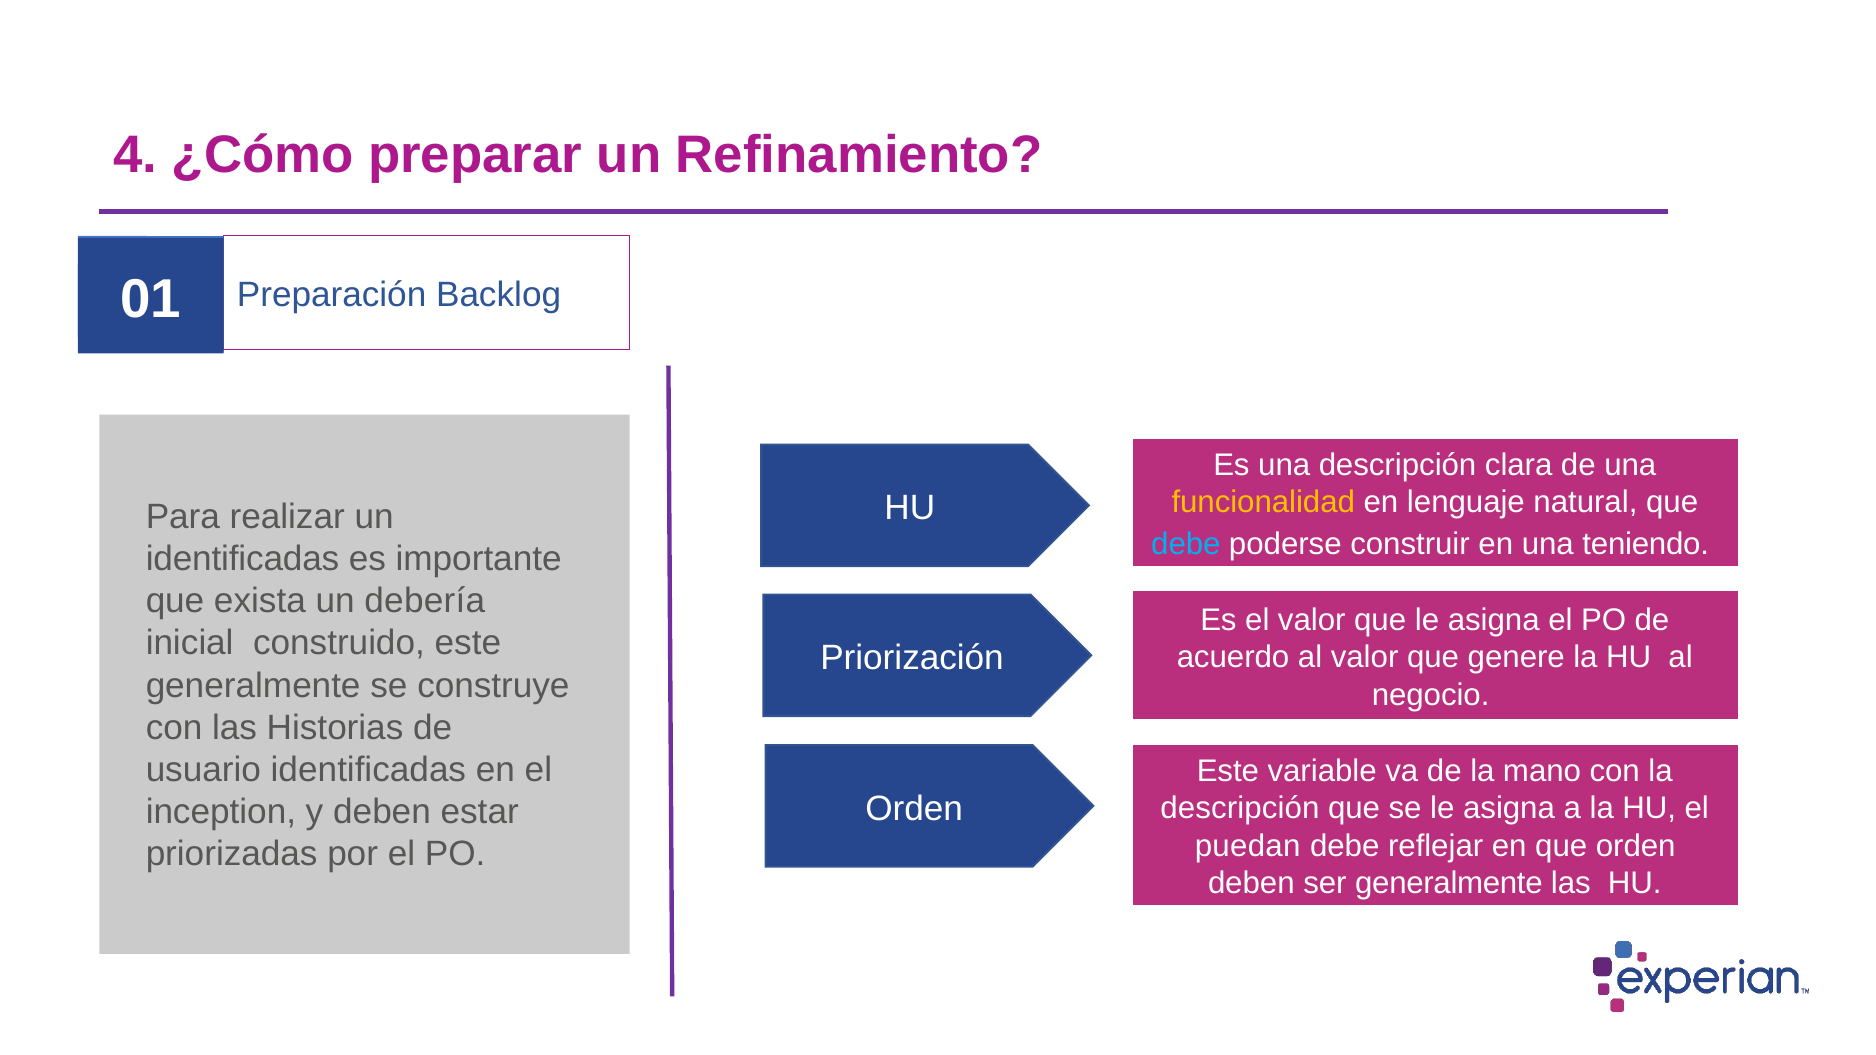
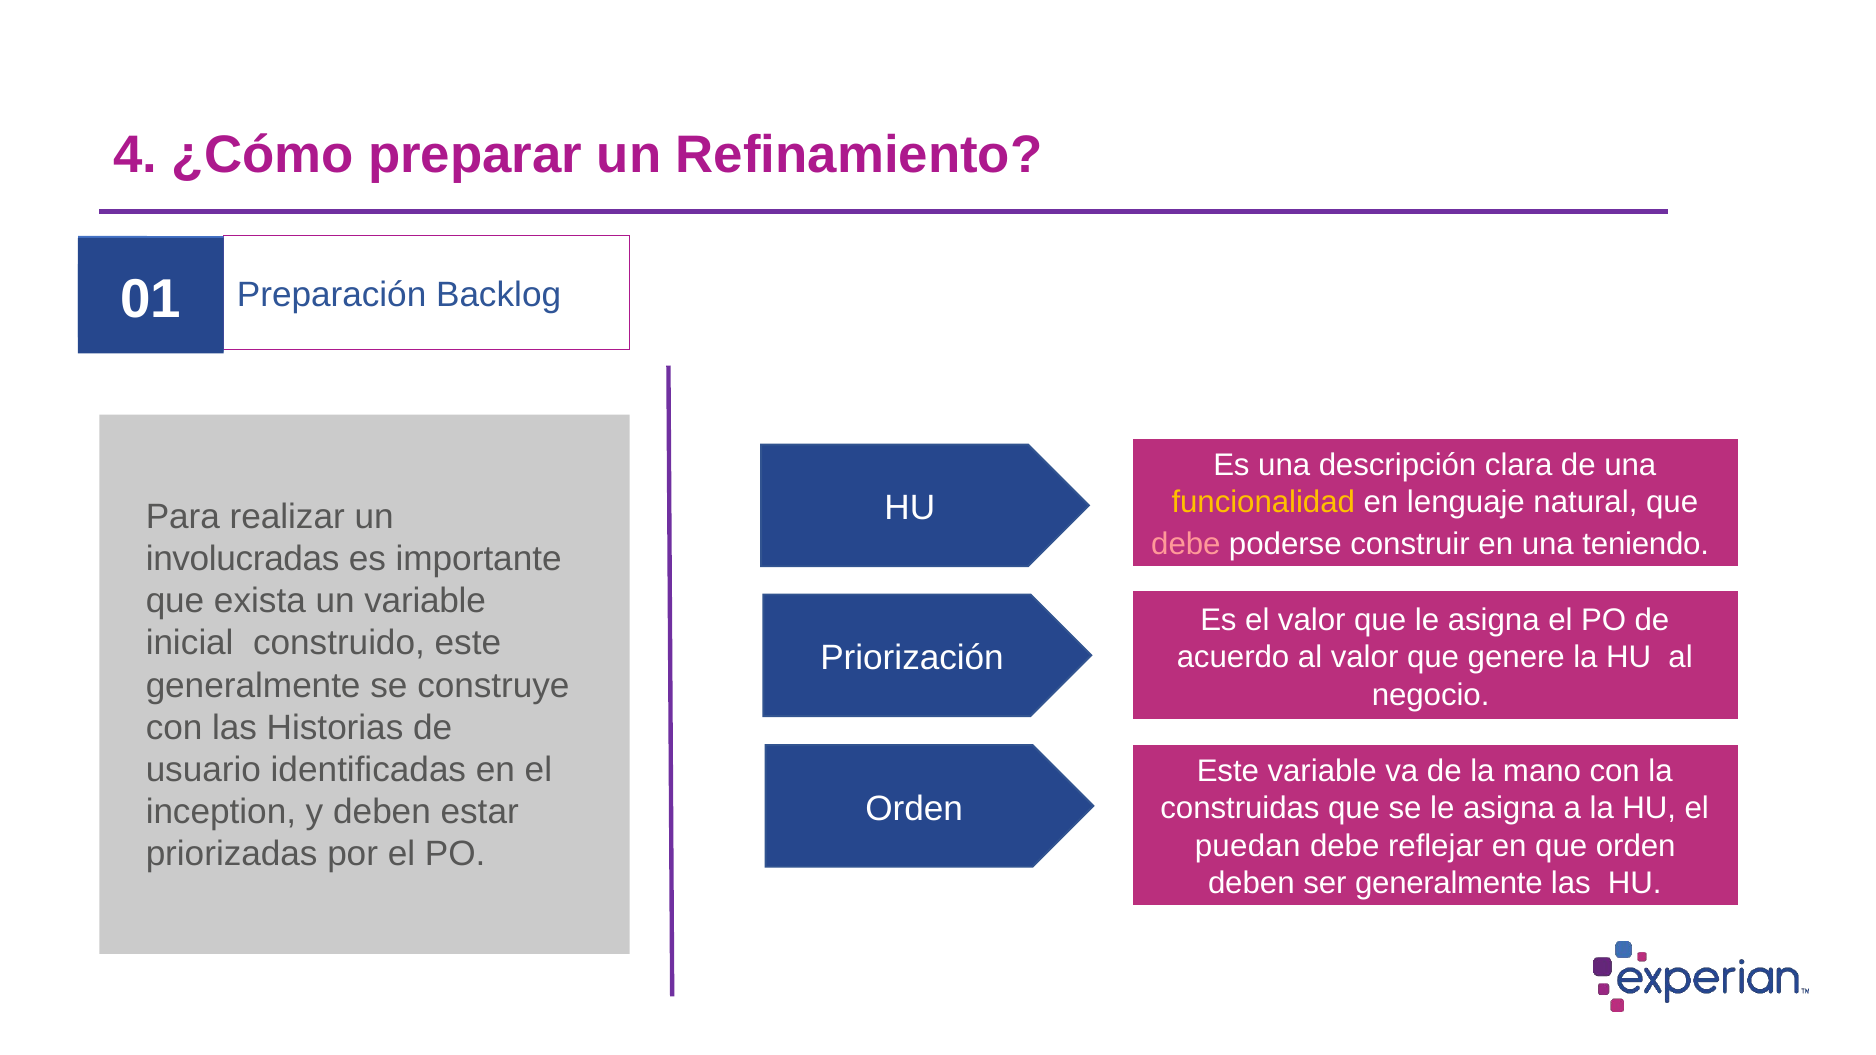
debe at (1186, 544) colour: light blue -> pink
identificadas at (243, 559): identificadas -> involucradas
un debería: debería -> variable
descripción at (1240, 809): descripción -> construidas
